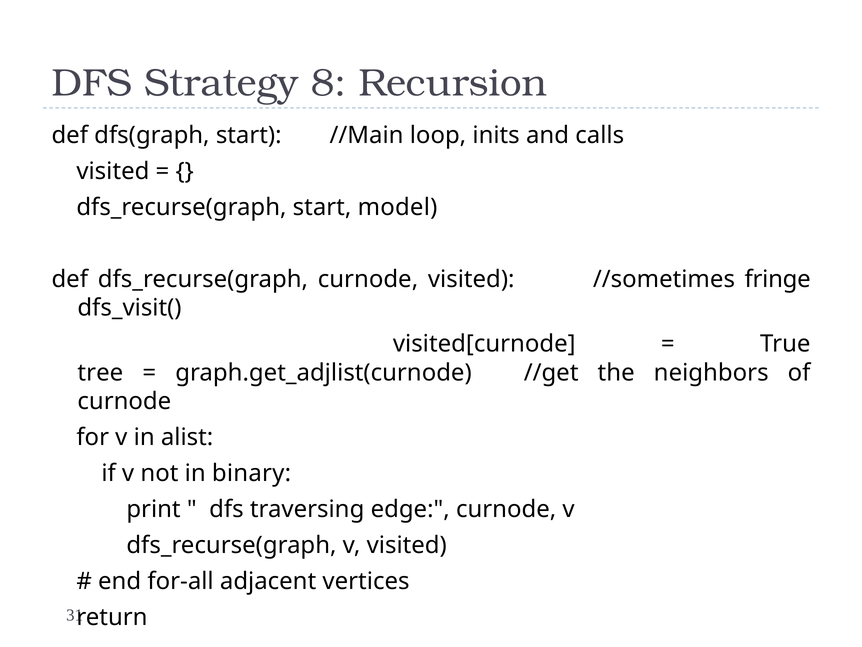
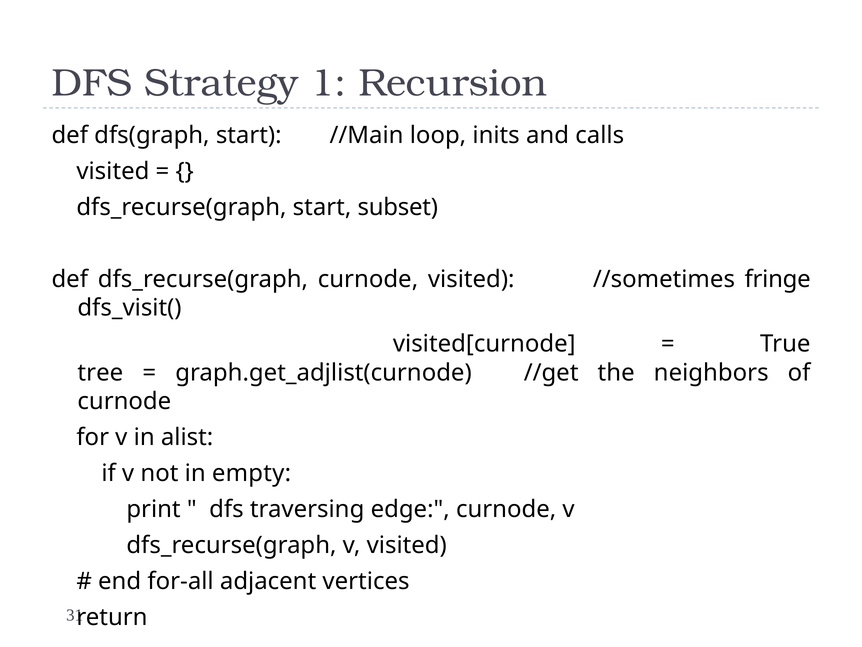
8: 8 -> 1
model: model -> subset
binary: binary -> empty
